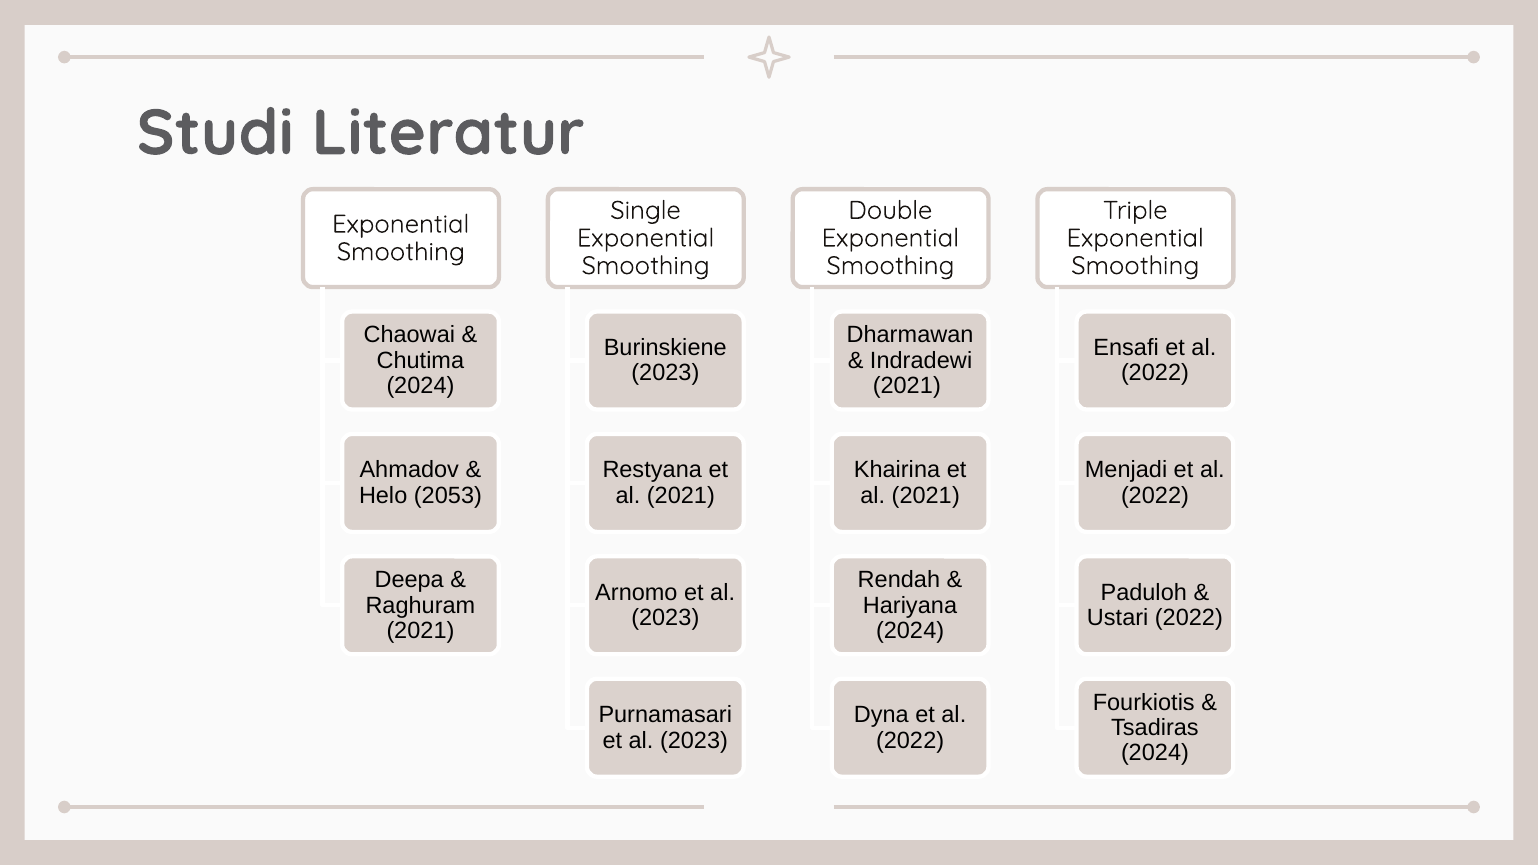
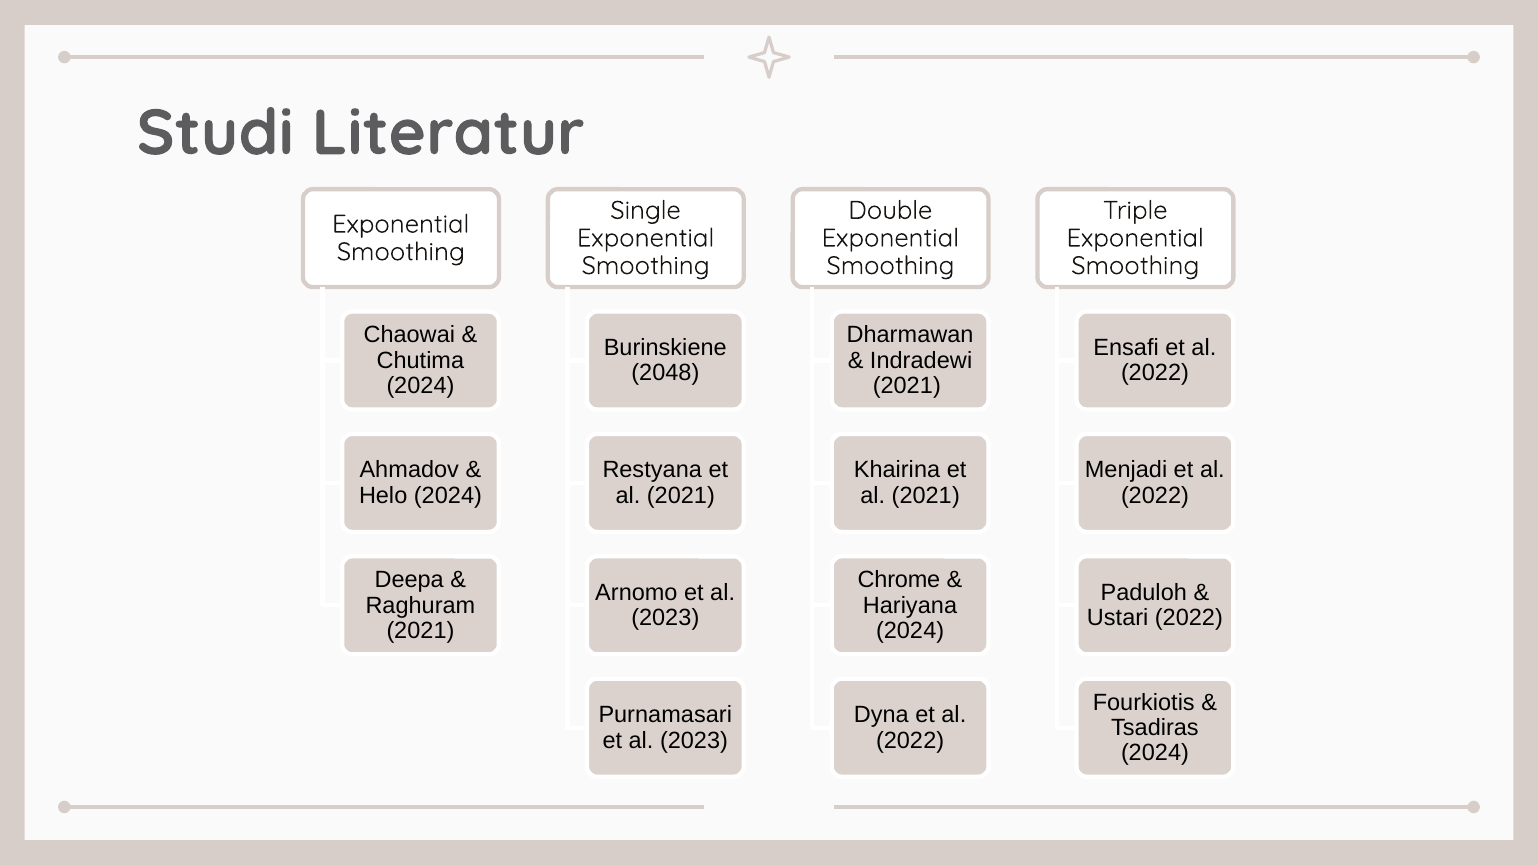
2023 at (665, 373): 2023 -> 2048
Helo 2053: 2053 -> 2024
Rendah: Rendah -> Chrome
